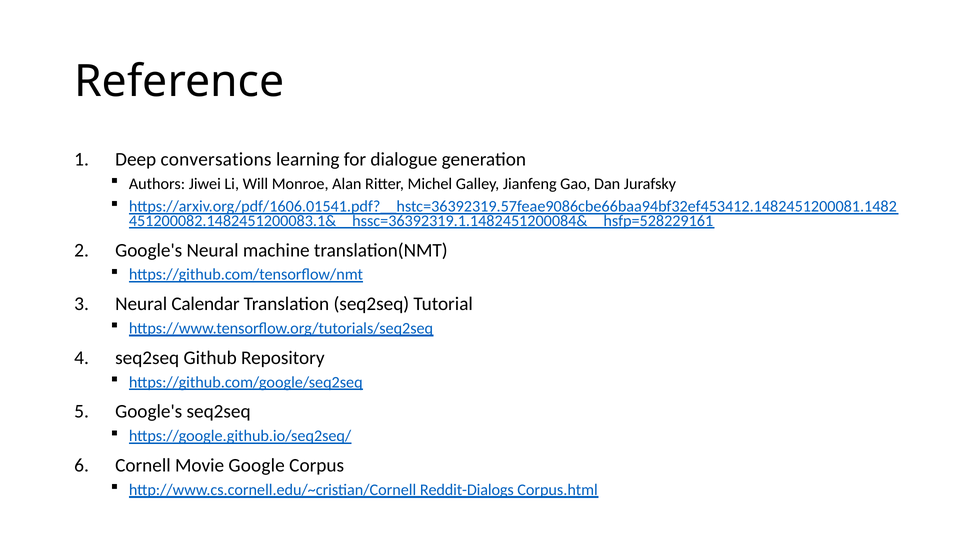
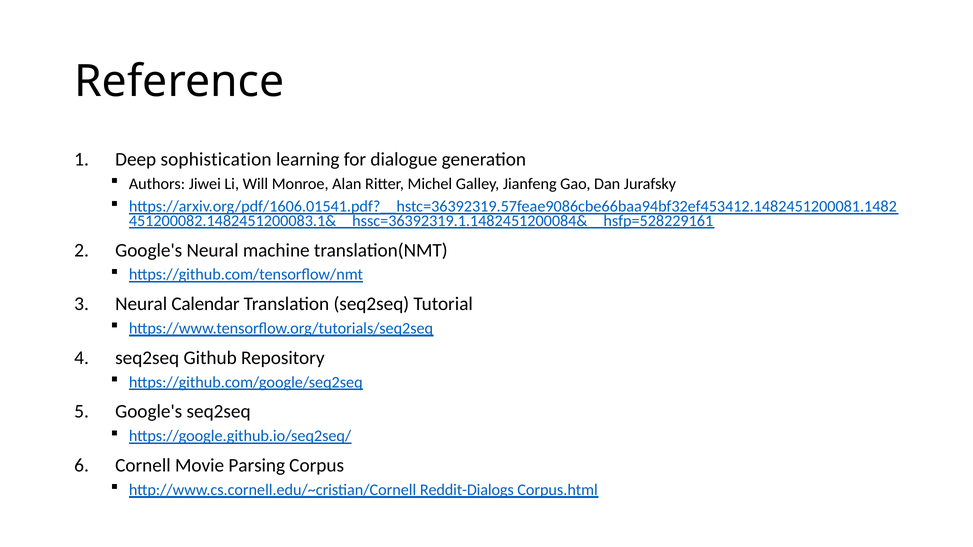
conversations: conversations -> sophistication
Google: Google -> Parsing
